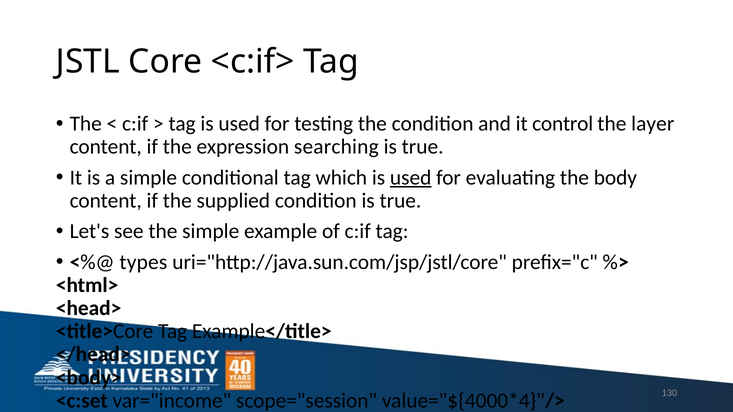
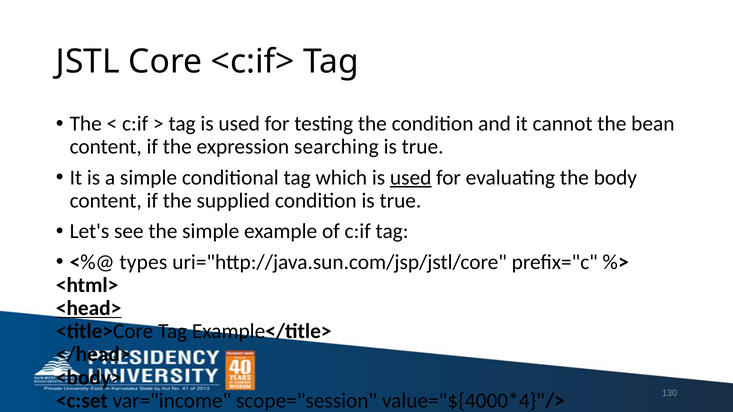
control: control -> cannot
layer: layer -> bean
<head> underline: none -> present
